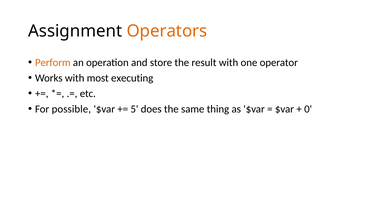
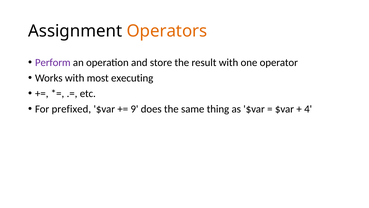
Perform colour: orange -> purple
possible: possible -> prefixed
5: 5 -> 9
0: 0 -> 4
